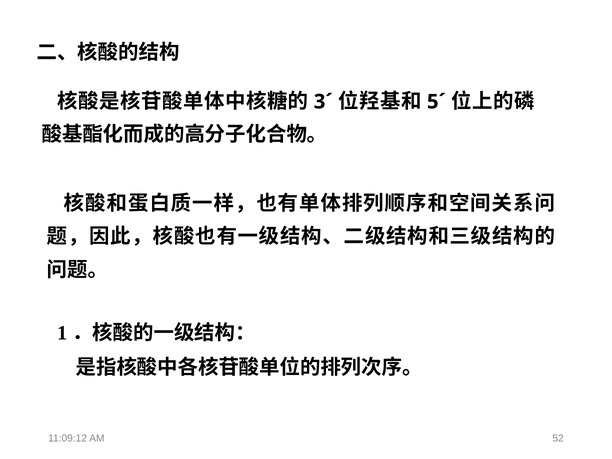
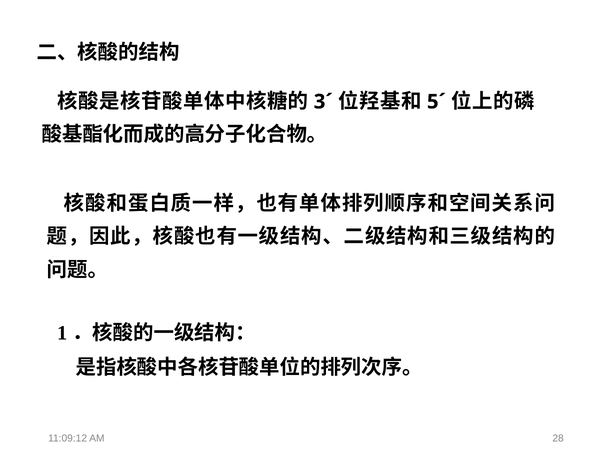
52: 52 -> 28
